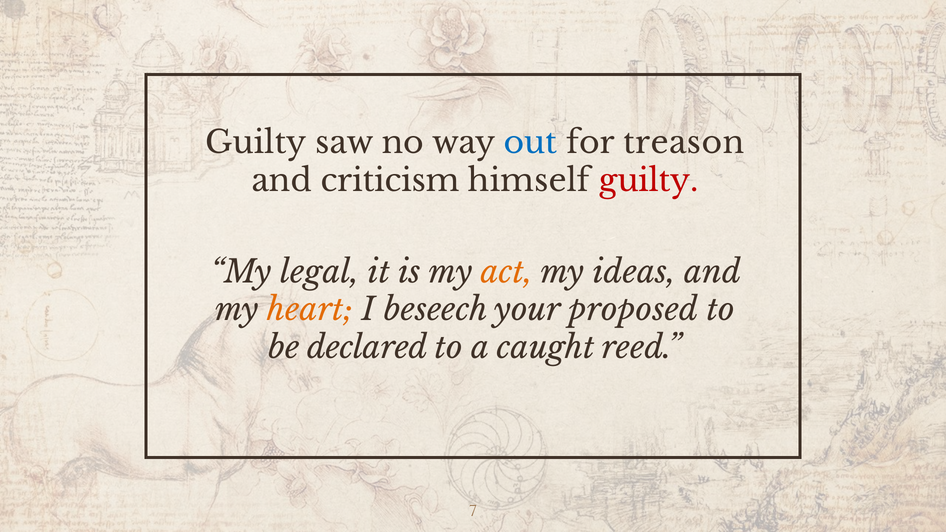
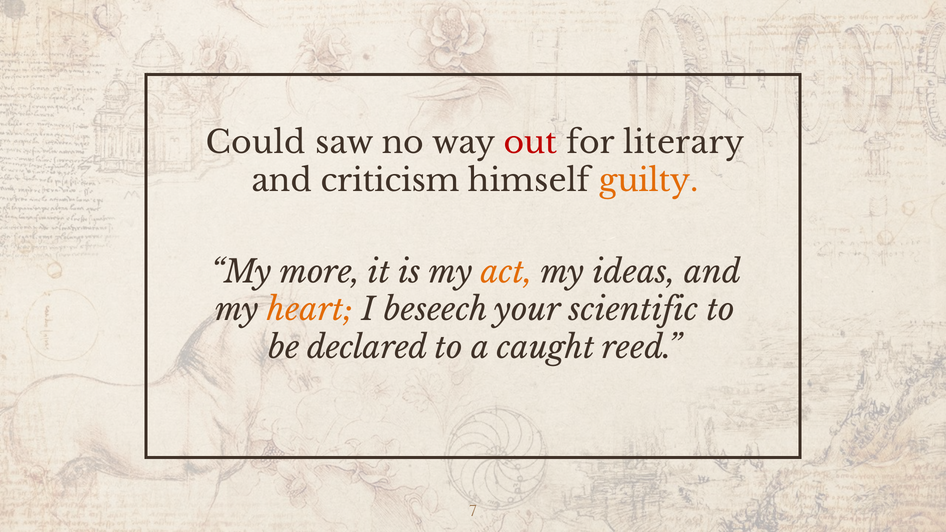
Guilty at (256, 143): Guilty -> Could
out colour: blue -> red
treason: treason -> literary
guilty at (649, 181) colour: red -> orange
legal: legal -> more
proposed: proposed -> scientific
